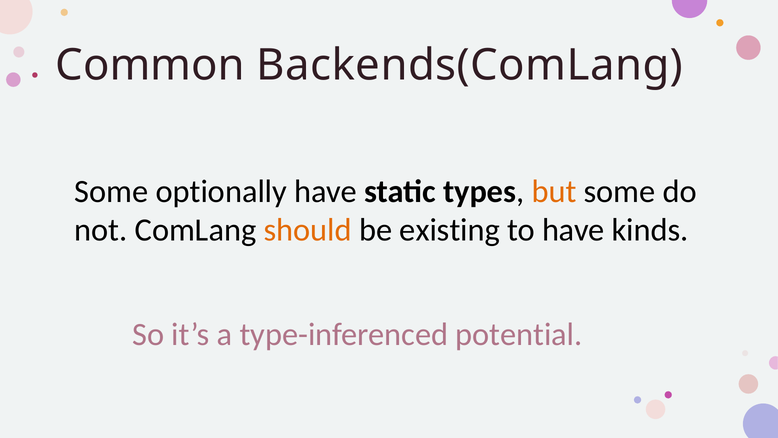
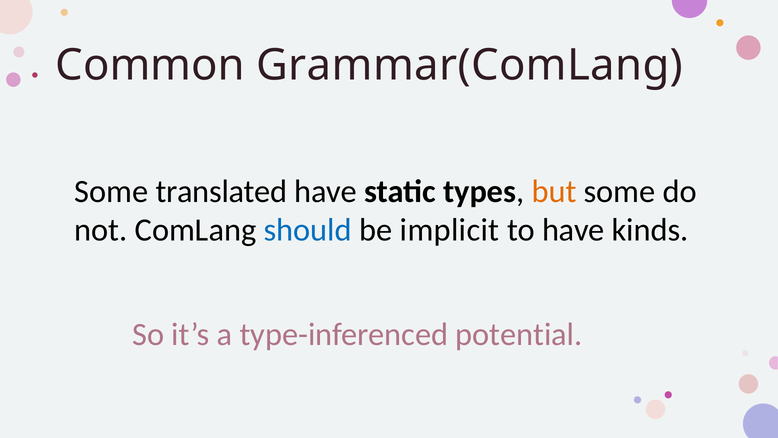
Backends(ComLang: Backends(ComLang -> Grammar(ComLang
optionally: optionally -> translated
should colour: orange -> blue
existing: existing -> implicit
